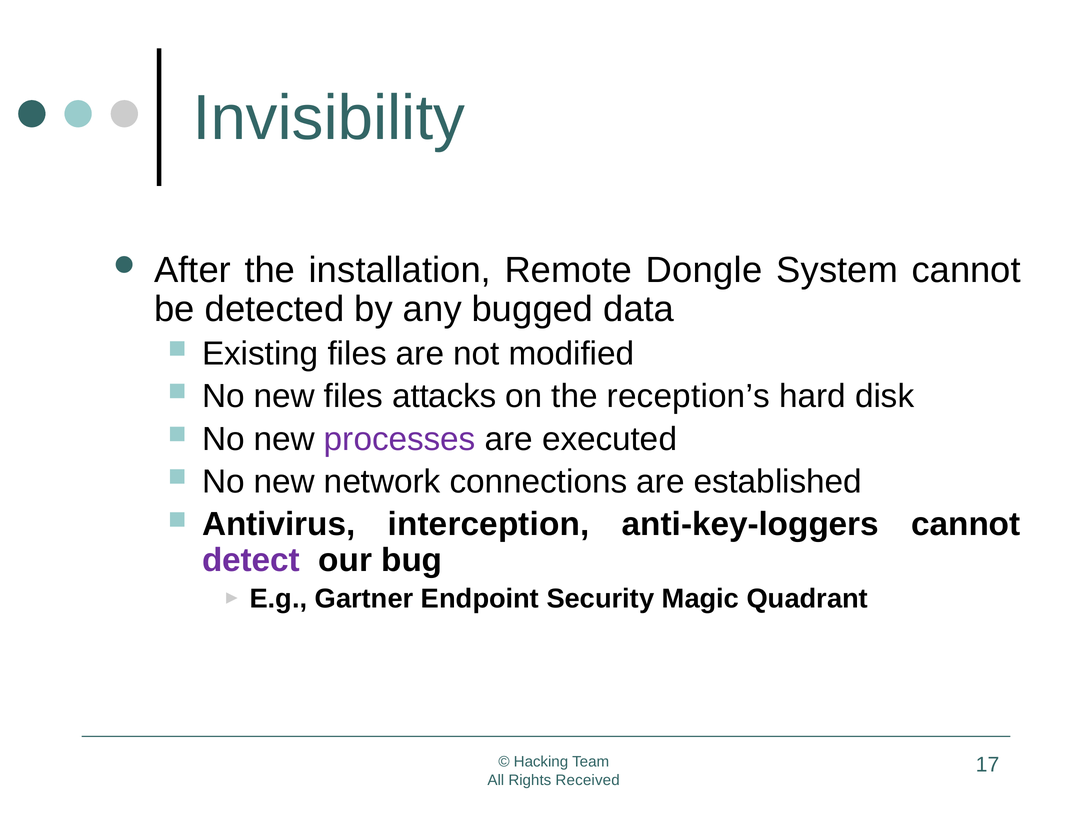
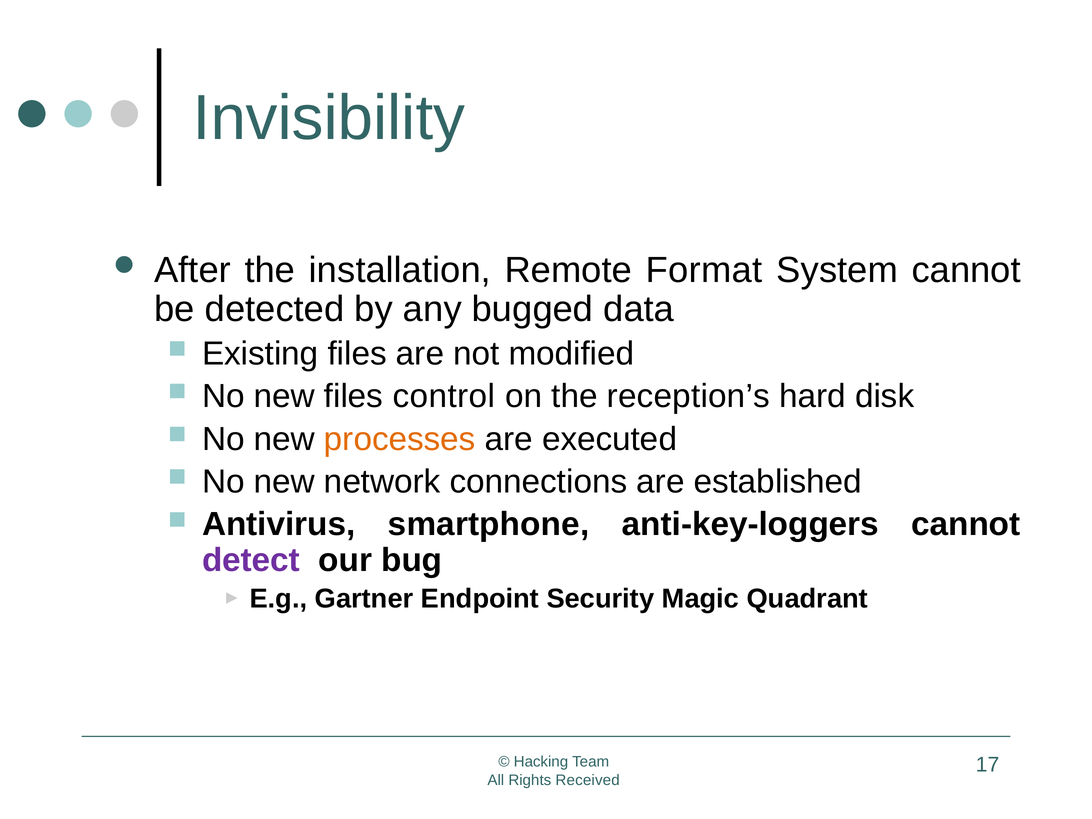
Dongle: Dongle -> Format
attacks: attacks -> control
processes colour: purple -> orange
interception: interception -> smartphone
